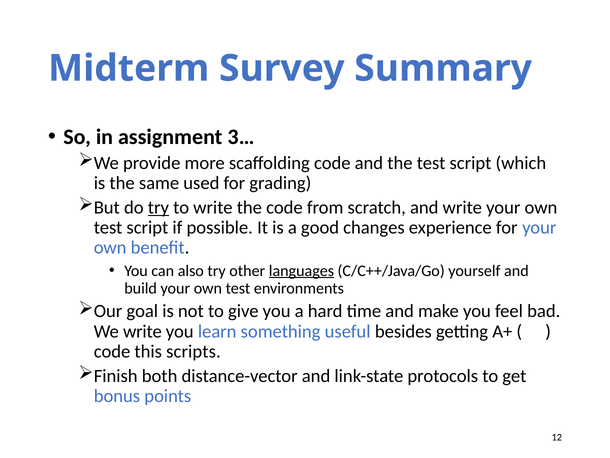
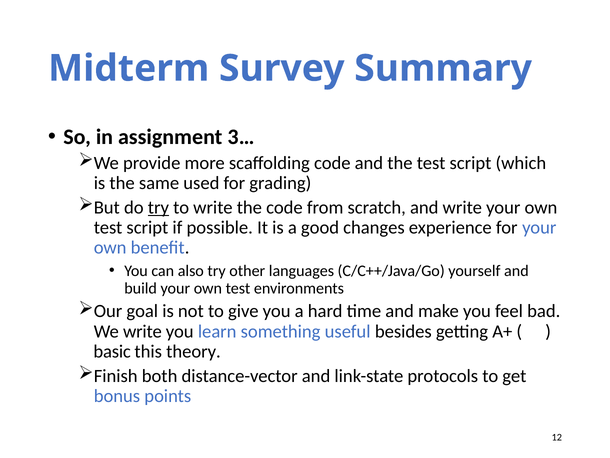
languages underline: present -> none
code at (112, 351): code -> basic
scripts: scripts -> theory
